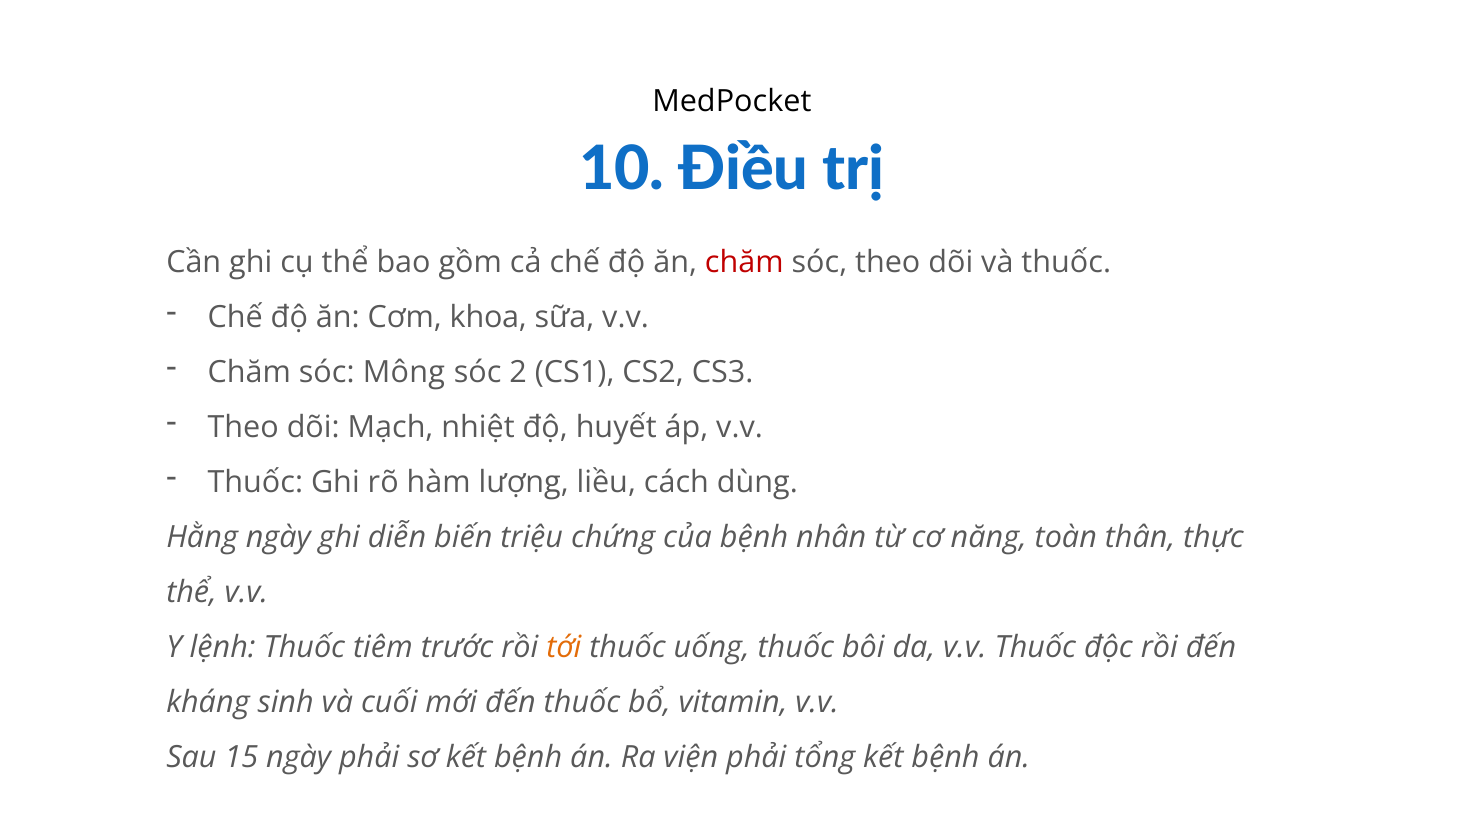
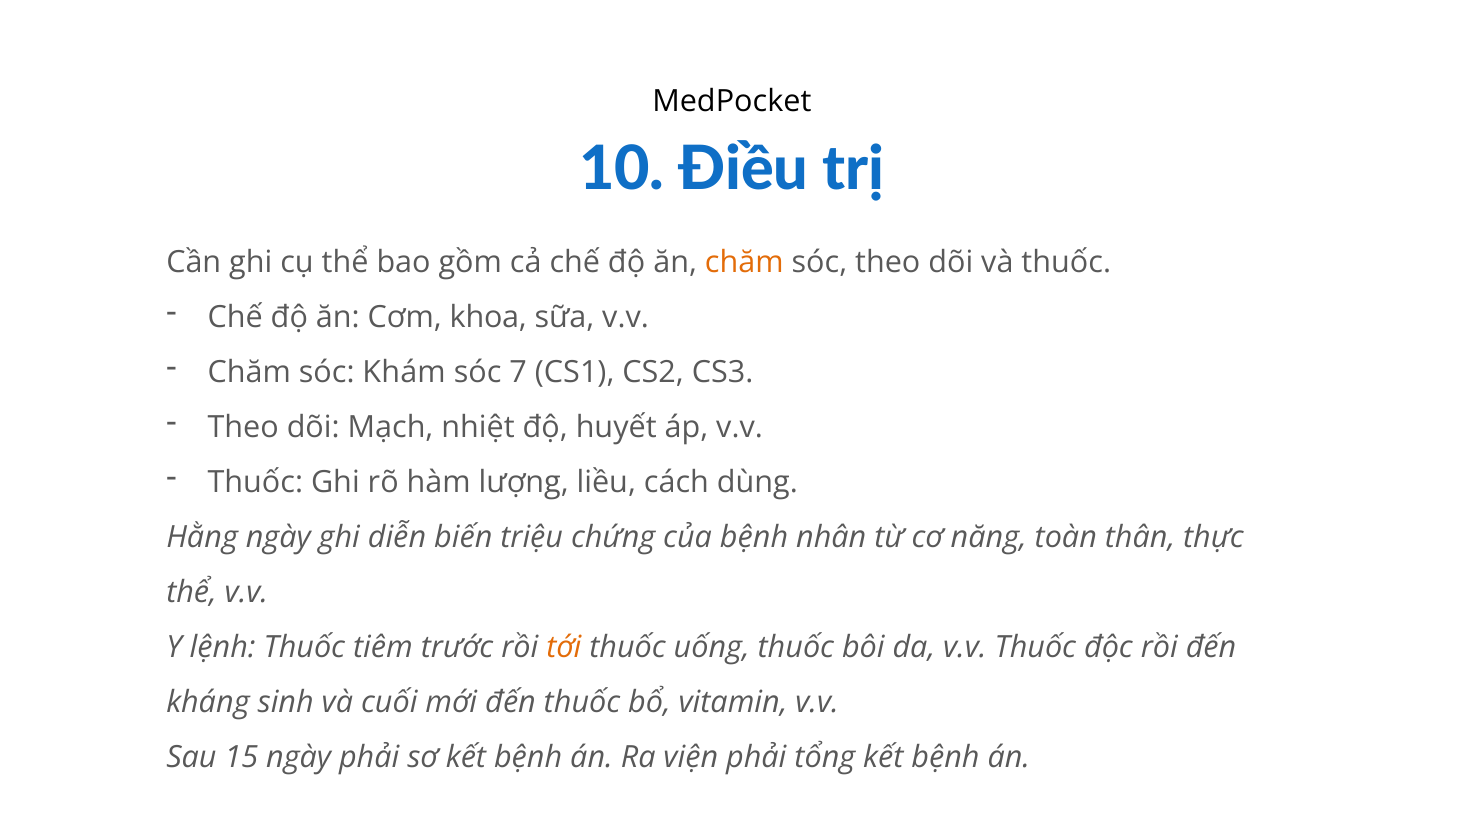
chăm at (744, 263) colour: red -> orange
Mông: Mông -> Khám
2: 2 -> 7
